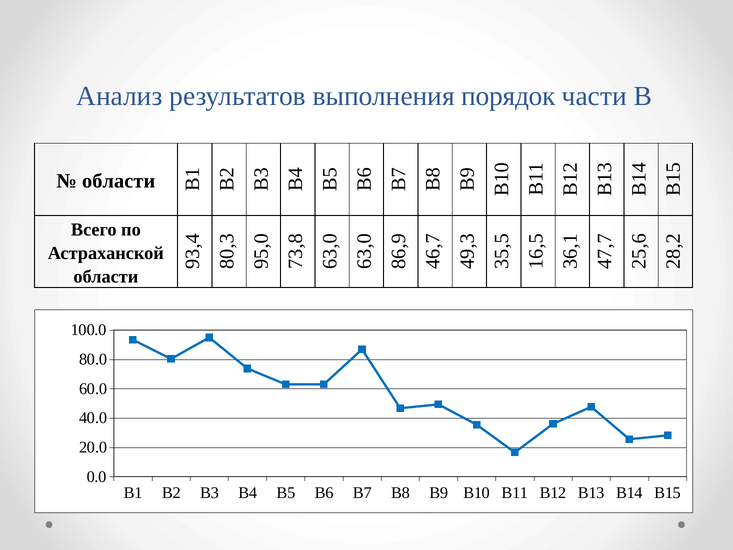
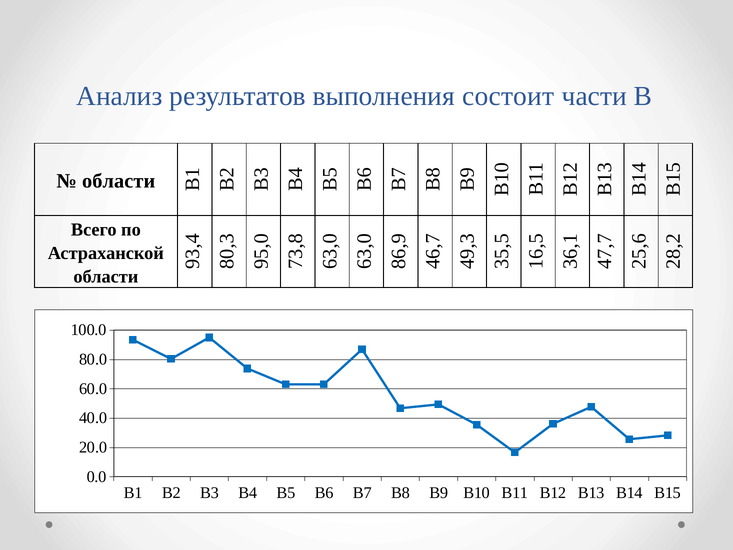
порядок: порядок -> состоит
